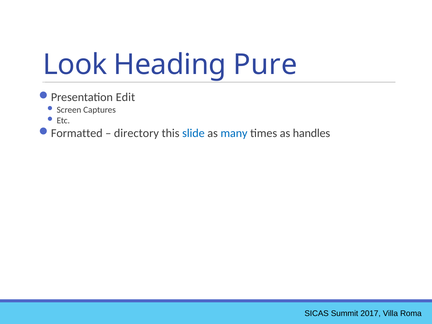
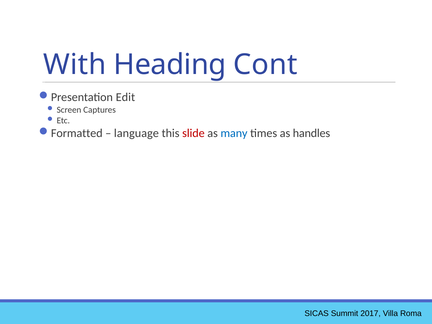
Look: Look -> With
Pure: Pure -> Cont
directory: directory -> language
slide colour: blue -> red
